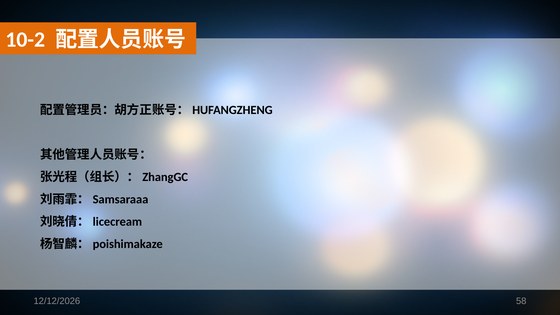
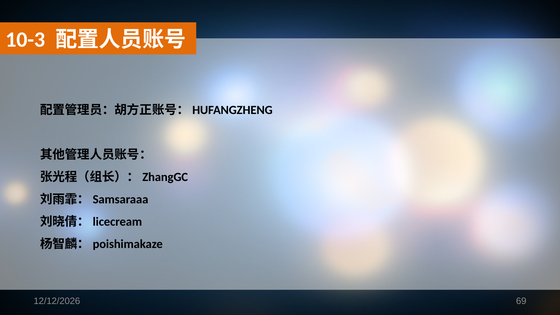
10-2: 10-2 -> 10-3
58: 58 -> 69
